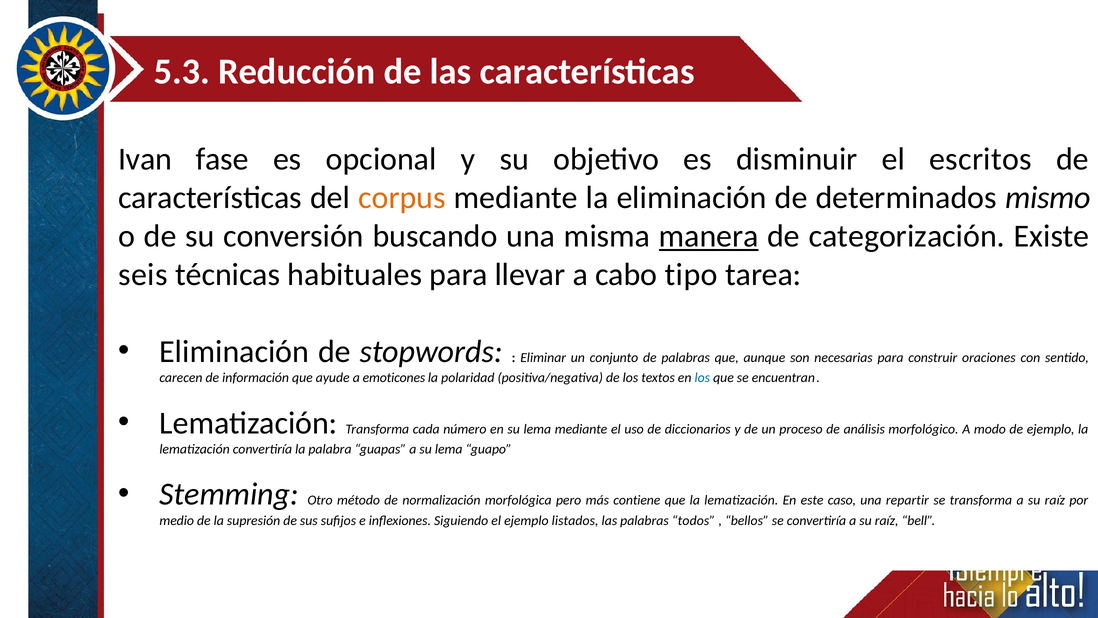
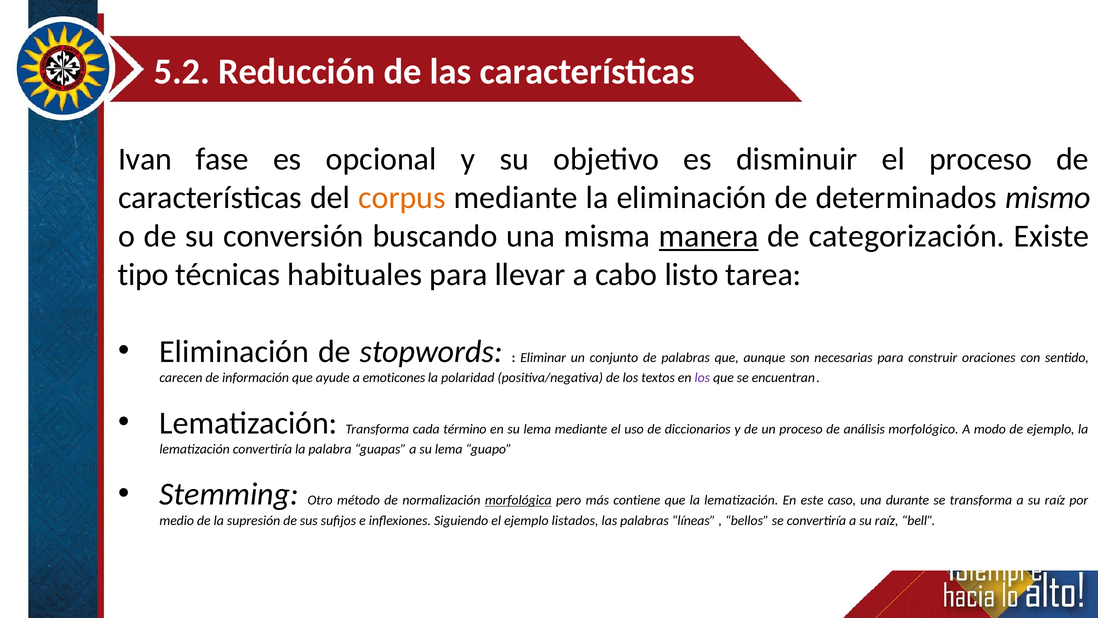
5.3: 5.3 -> 5.2
el escritos: escritos -> proceso
seis: seis -> tipo
tipo: tipo -> listo
los at (702, 377) colour: blue -> purple
número: número -> término
morfológica underline: none -> present
repartir: repartir -> durante
todos: todos -> líneas
